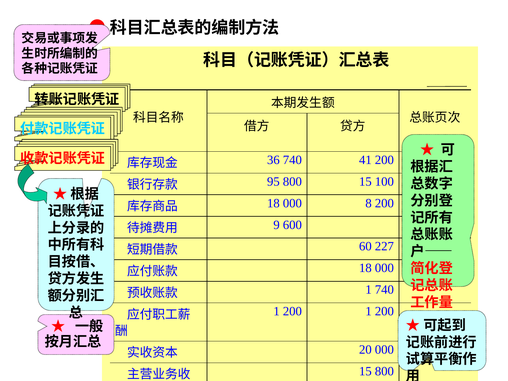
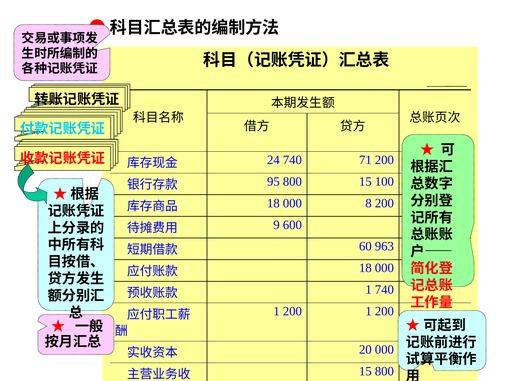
36: 36 -> 24
41: 41 -> 71
227: 227 -> 963
